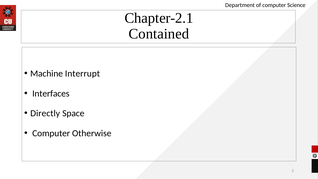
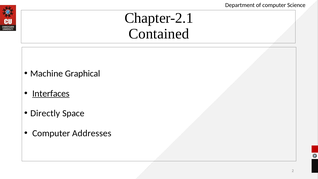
Interrupt: Interrupt -> Graphical
Interfaces underline: none -> present
Otherwise: Otherwise -> Addresses
